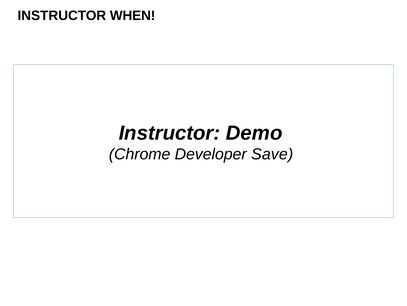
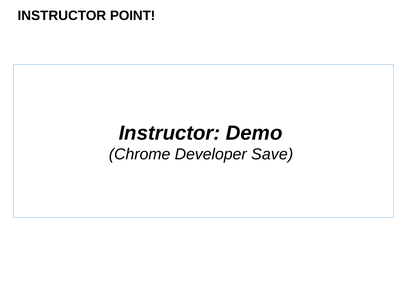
WHEN: WHEN -> POINT
